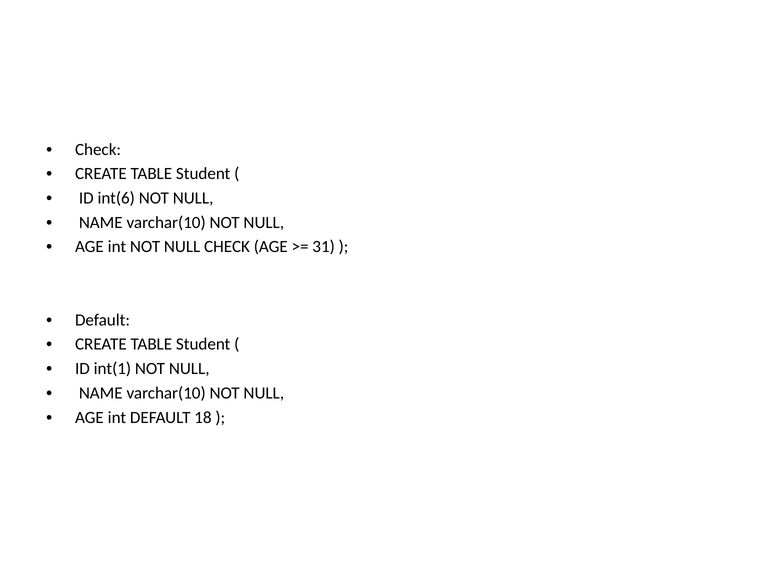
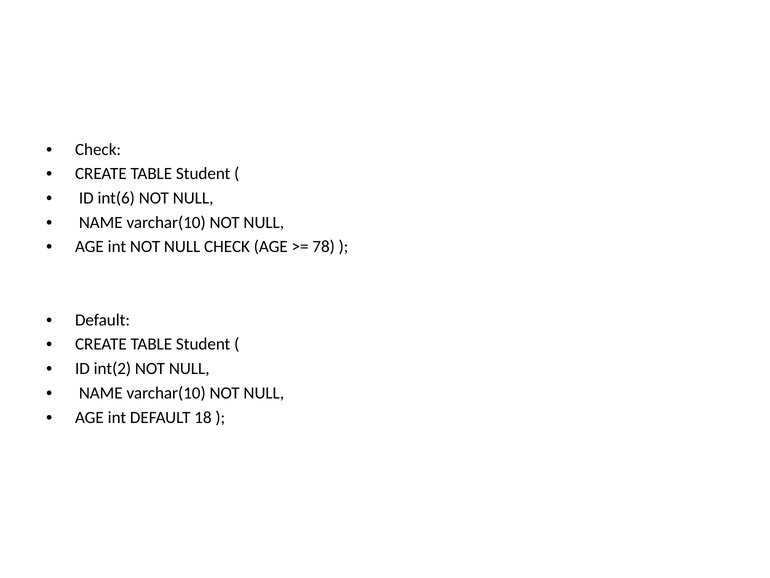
31: 31 -> 78
int(1: int(1 -> int(2
